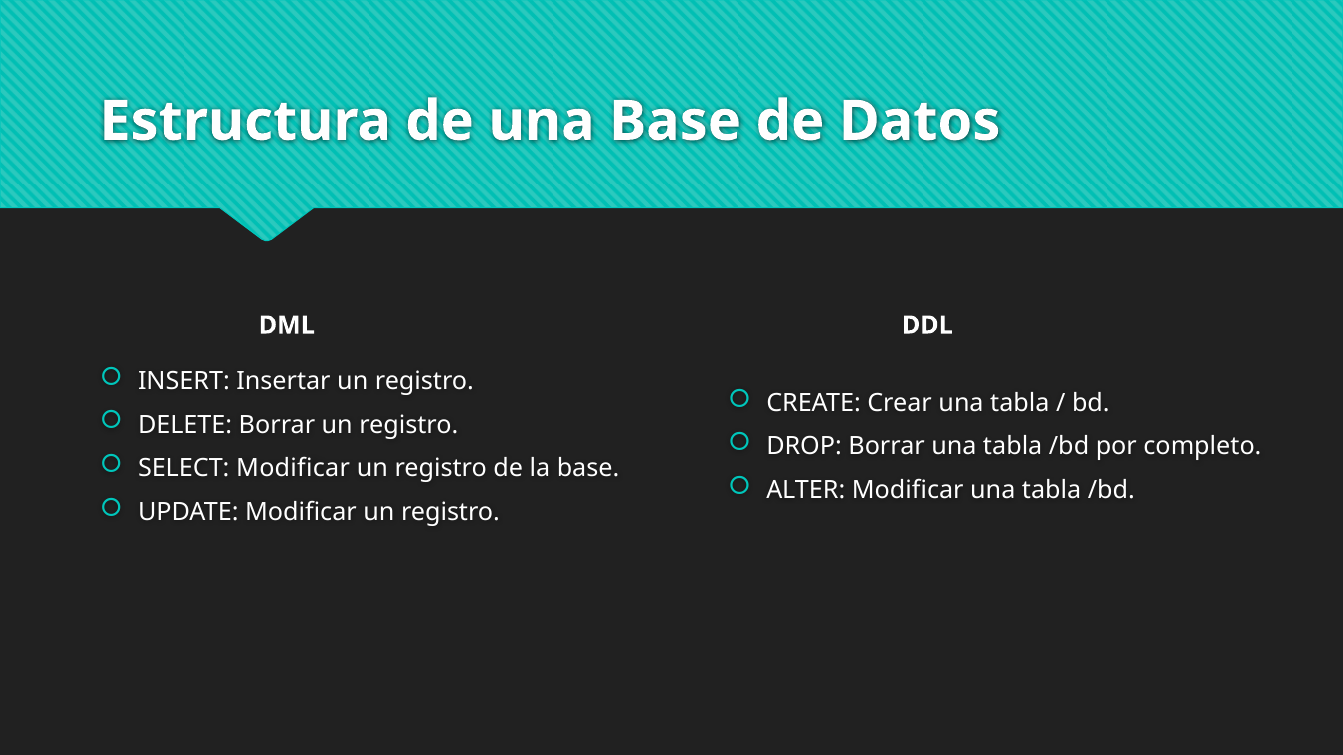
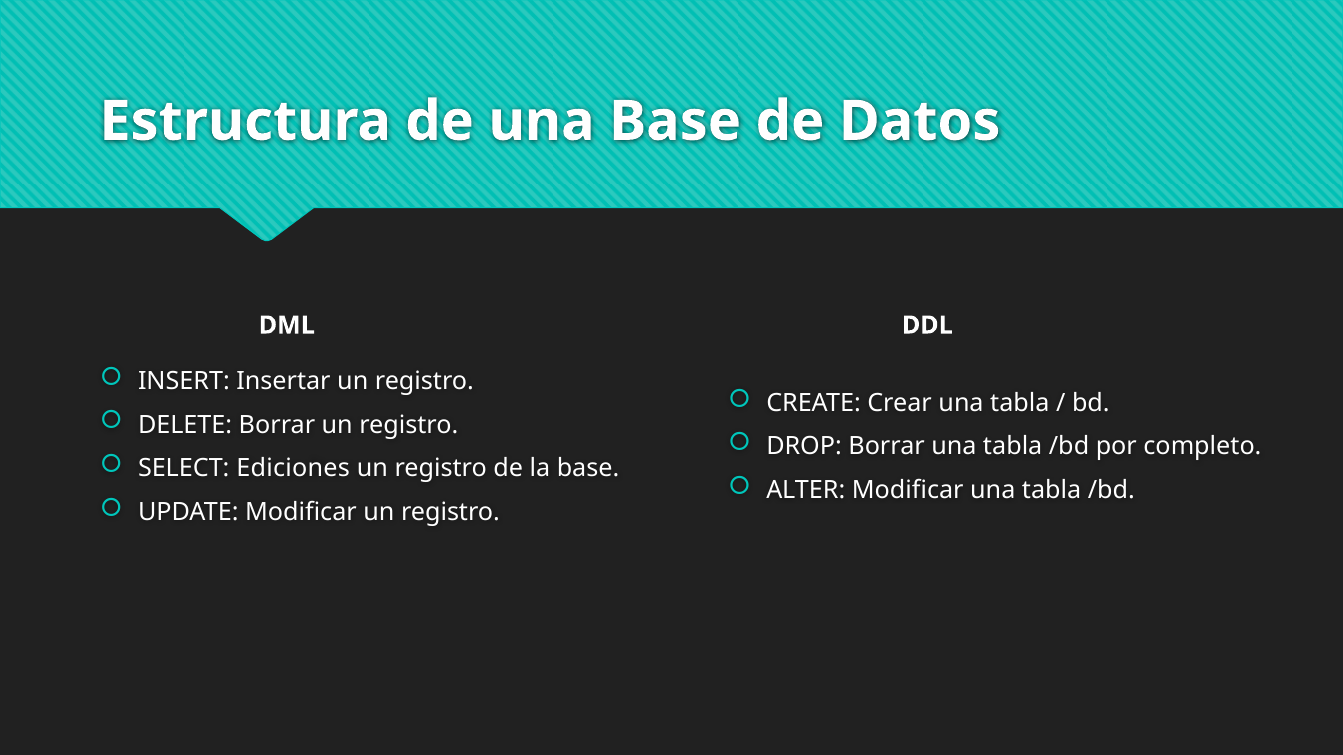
SELECT Modificar: Modificar -> Ediciones
